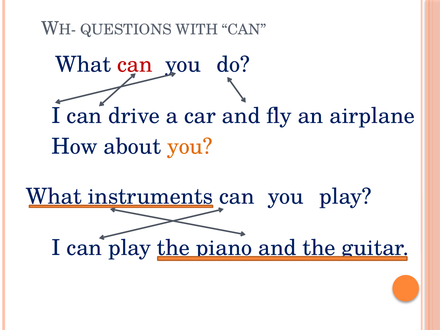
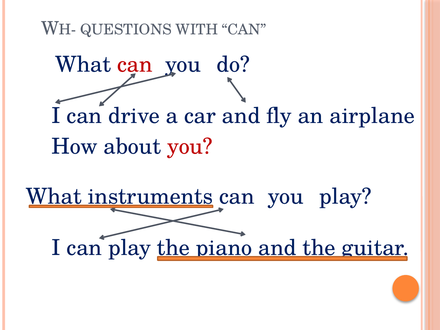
you at (190, 147) colour: orange -> red
